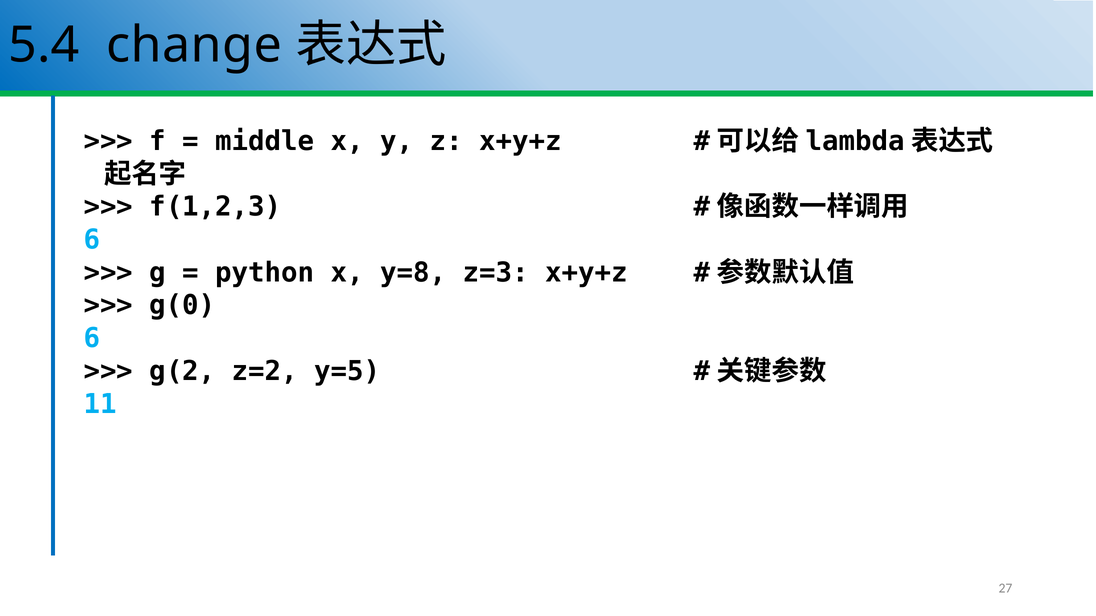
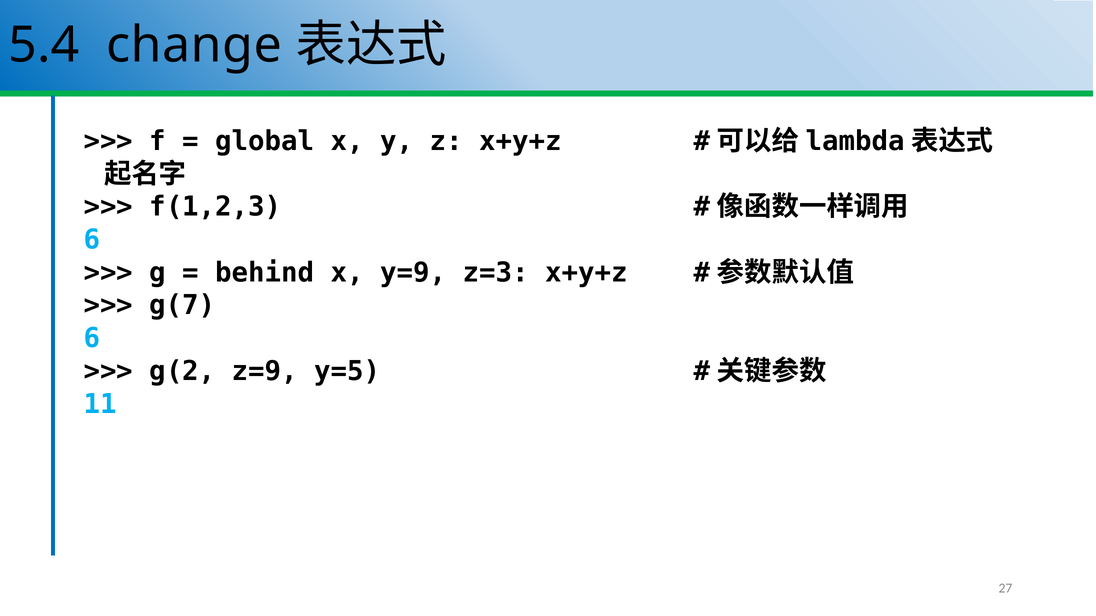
middle: middle -> global
python: python -> behind
y=8: y=8 -> y=9
g(0: g(0 -> g(7
z=2: z=2 -> z=9
